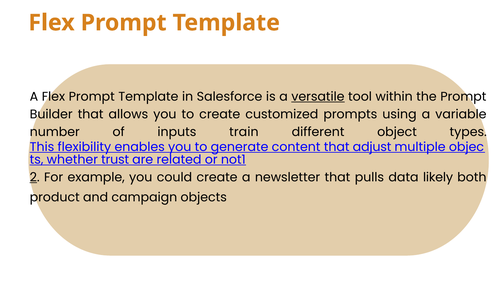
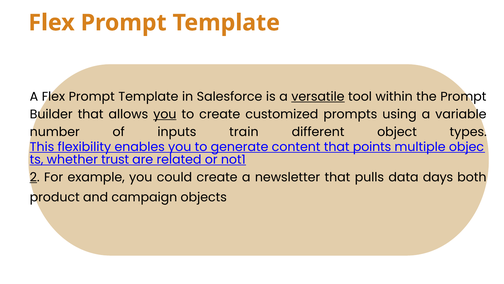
you at (165, 114) underline: none -> present
adjust: adjust -> points
likely: likely -> days
